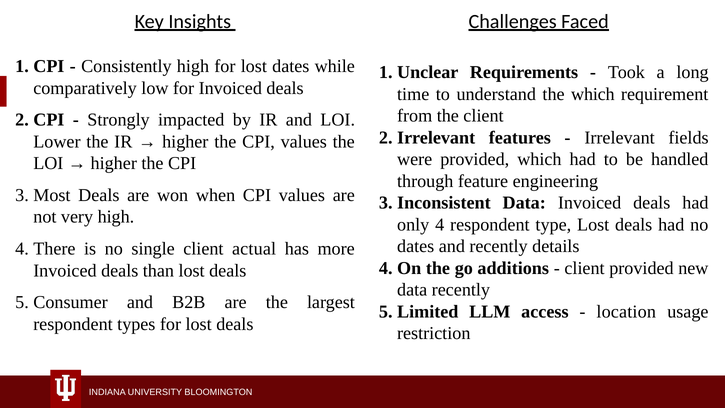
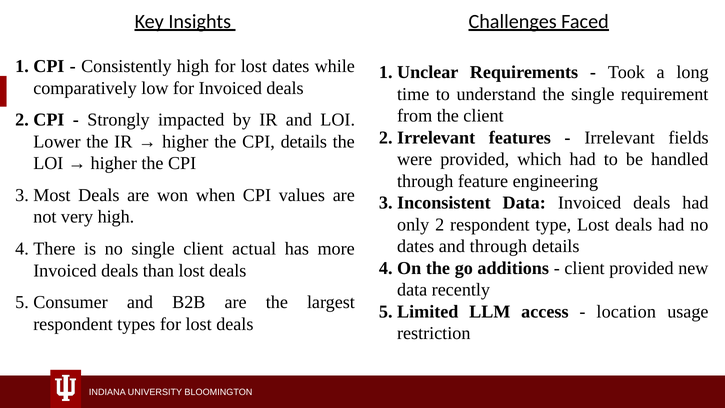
the which: which -> single
the CPI values: values -> details
4: 4 -> 2
and recently: recently -> through
